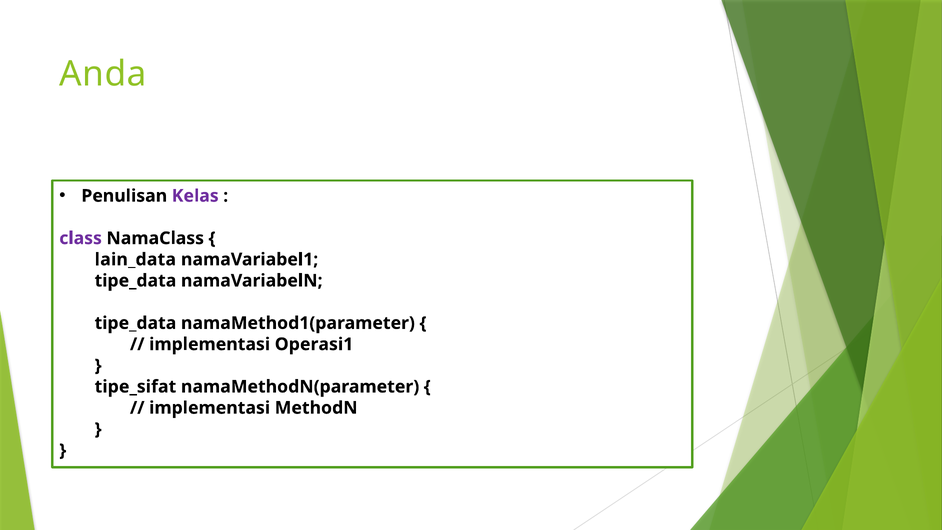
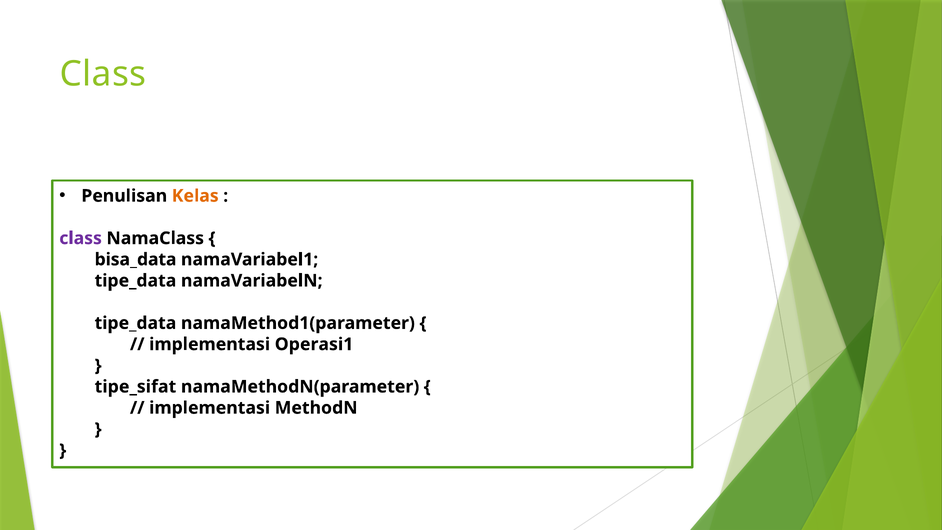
Anda at (103, 74): Anda -> Class
Kelas colour: purple -> orange
lain_data: lain_data -> bisa_data
